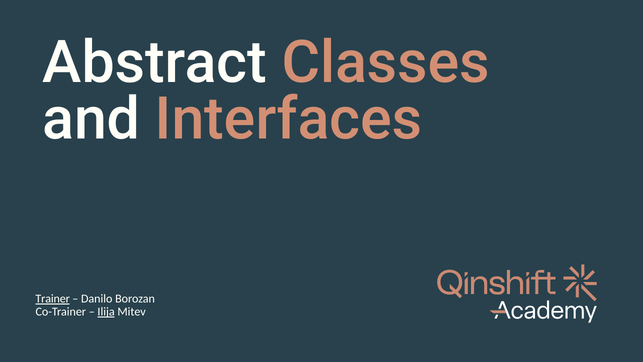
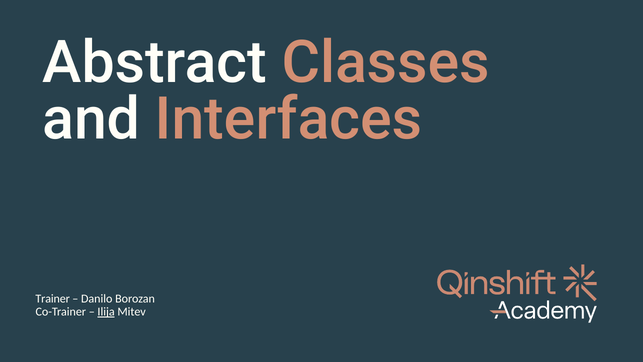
Trainer underline: present -> none
